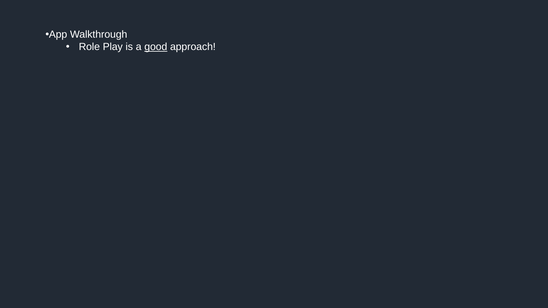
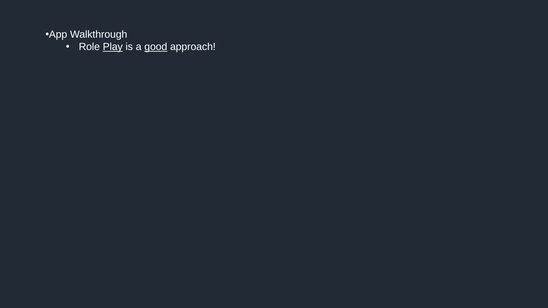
Play underline: none -> present
